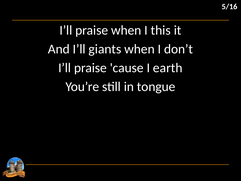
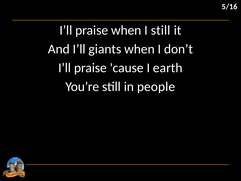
I this: this -> still
tongue: tongue -> people
